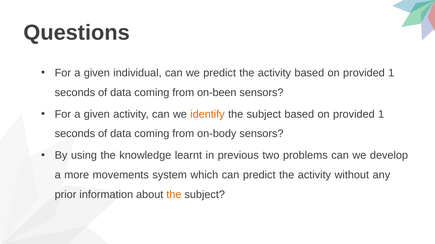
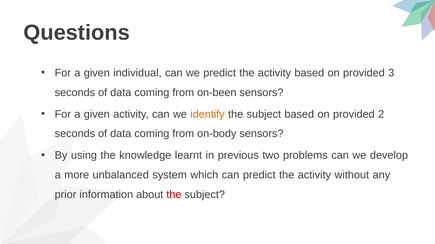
1 at (391, 73): 1 -> 3
1 at (381, 115): 1 -> 2
movements: movements -> unbalanced
the at (174, 195) colour: orange -> red
